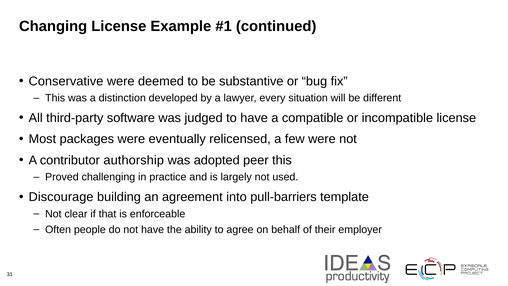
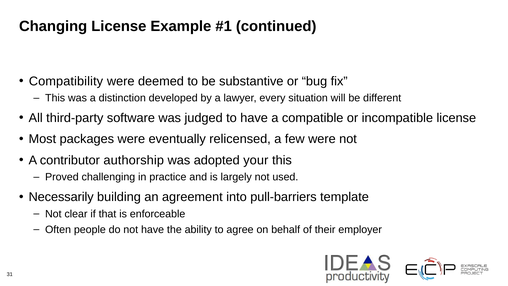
Conservative: Conservative -> Compatibility
peer: peer -> your
Discourage: Discourage -> Necessarily
